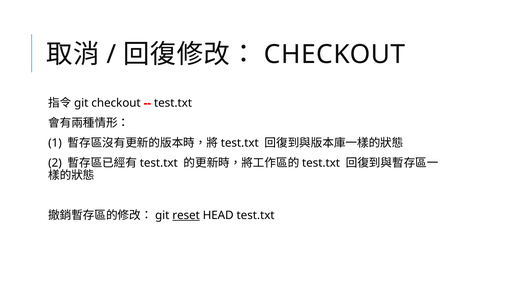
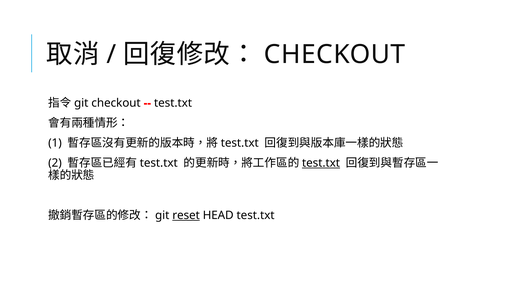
test.txt at (321, 163) underline: none -> present
